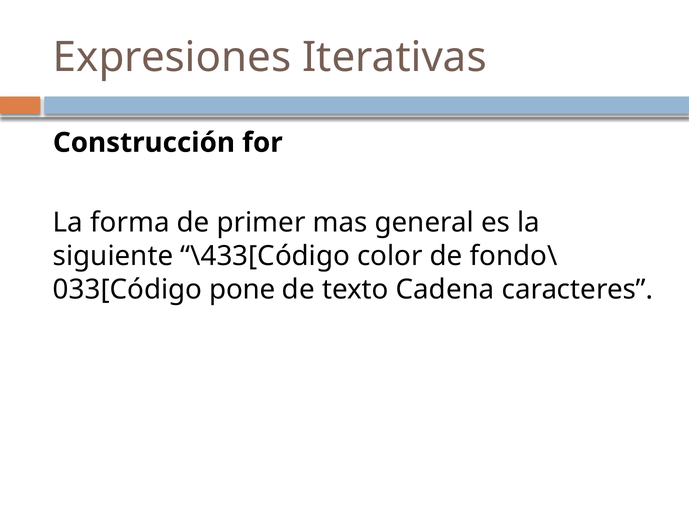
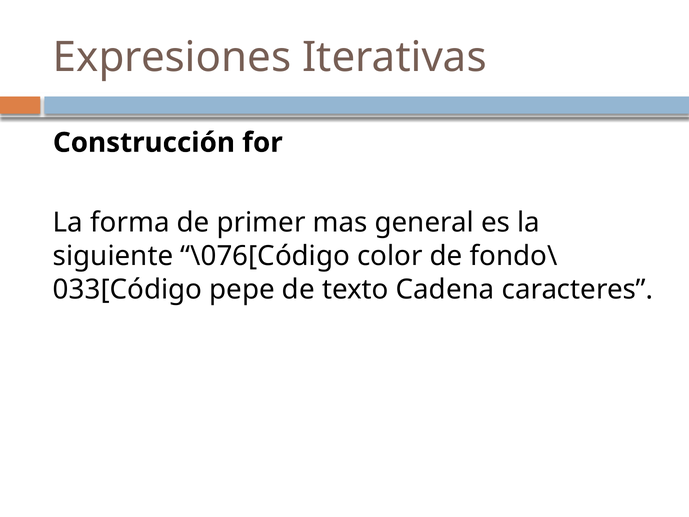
\433[Código: \433[Código -> \076[Código
pone: pone -> pepe
